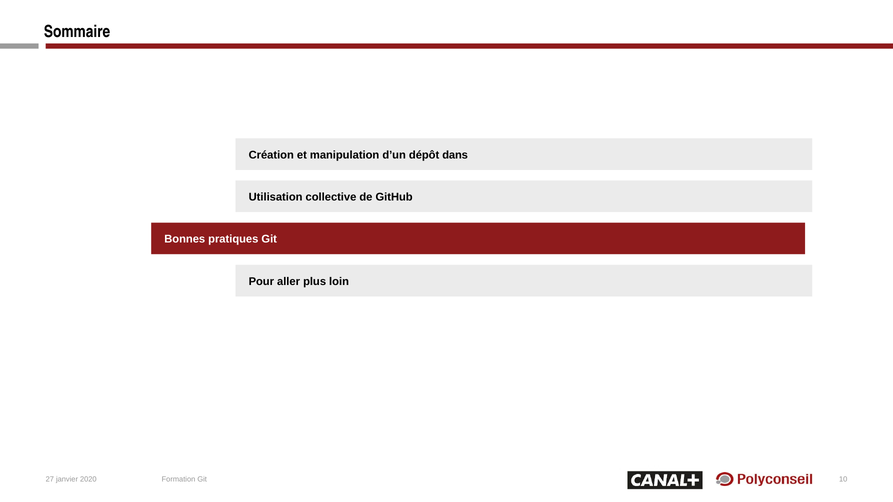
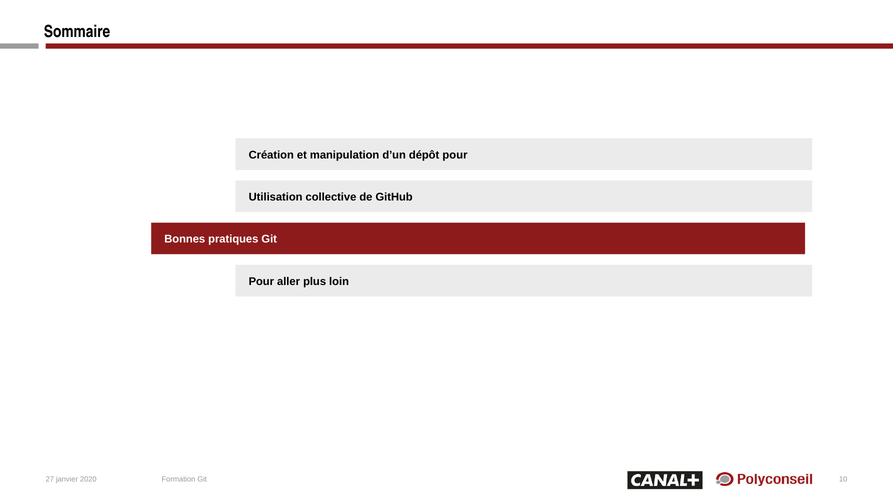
dépôt dans: dans -> pour
